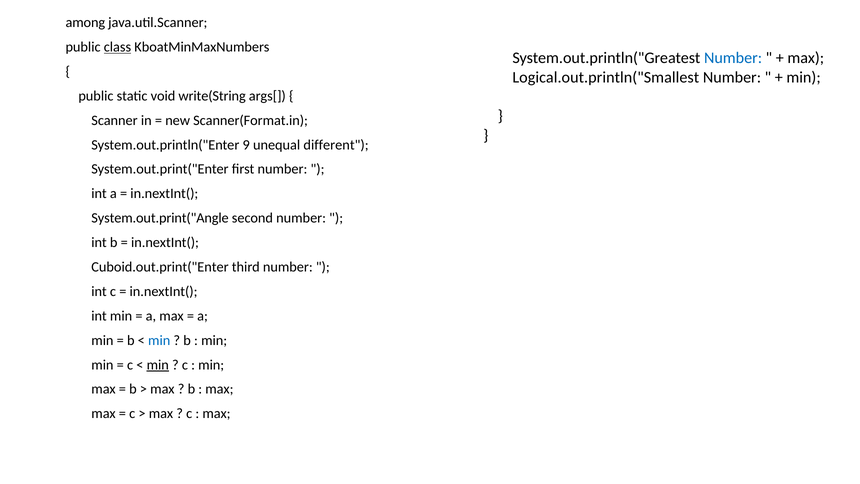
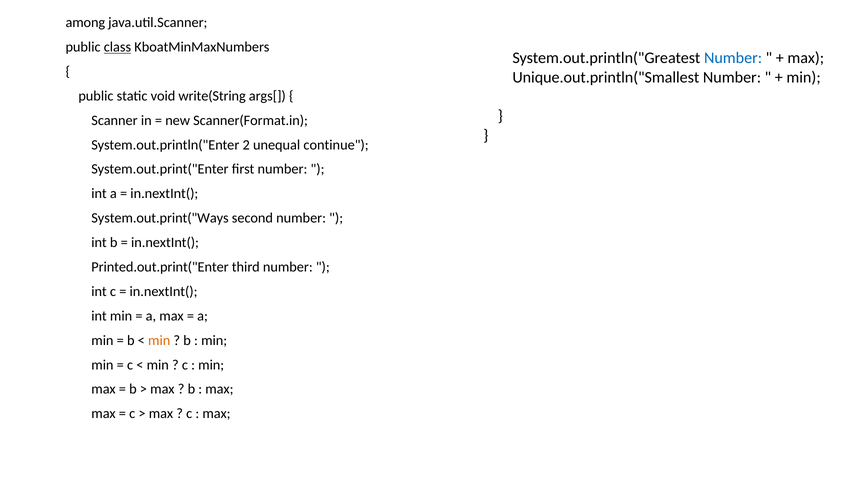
Logical.out.println("Smallest: Logical.out.println("Smallest -> Unique.out.println("Smallest
9: 9 -> 2
different: different -> continue
System.out.print("Angle: System.out.print("Angle -> System.out.print("Ways
Cuboid.out.print("Enter: Cuboid.out.print("Enter -> Printed.out.print("Enter
min at (159, 340) colour: blue -> orange
min at (158, 365) underline: present -> none
